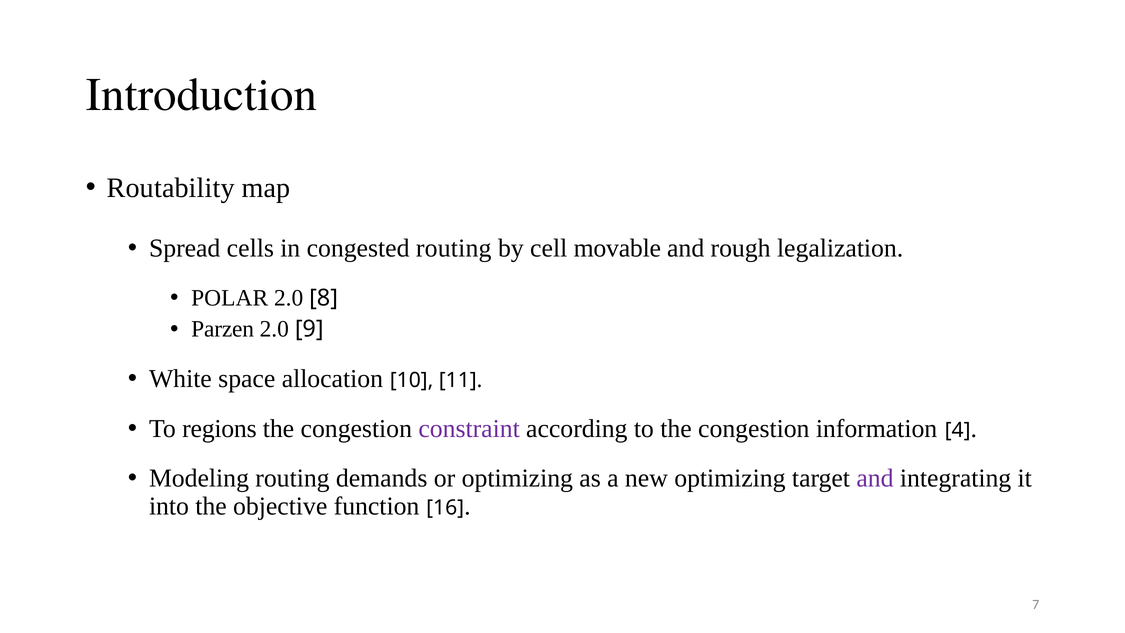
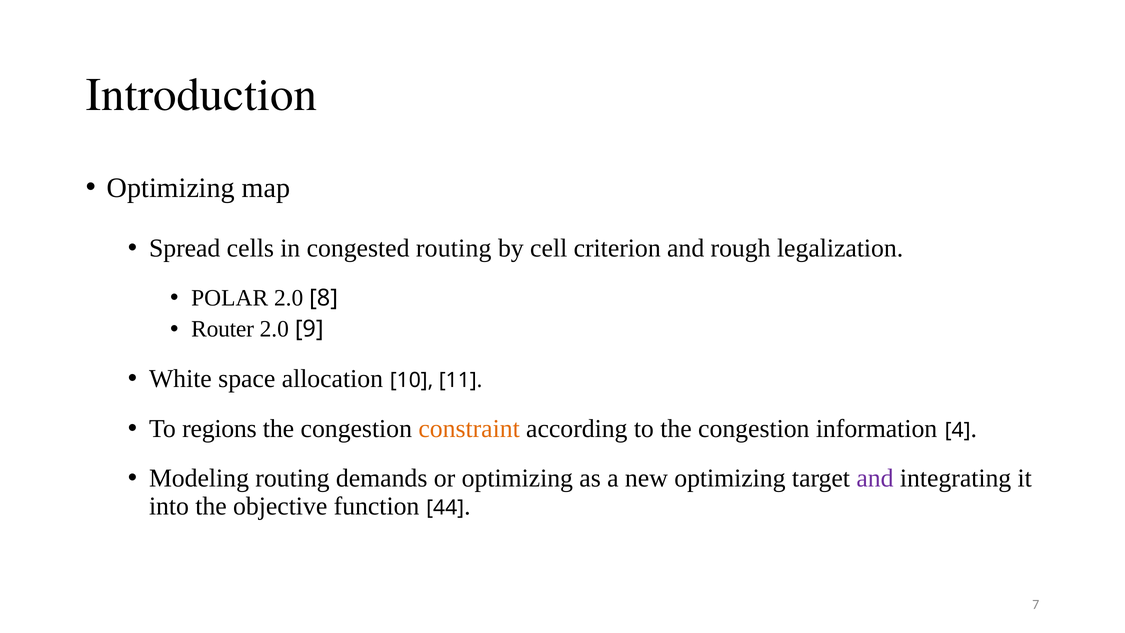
Routability at (171, 188): Routability -> Optimizing
movable: movable -> criterion
Parzen: Parzen -> Router
constraint colour: purple -> orange
16: 16 -> 44
